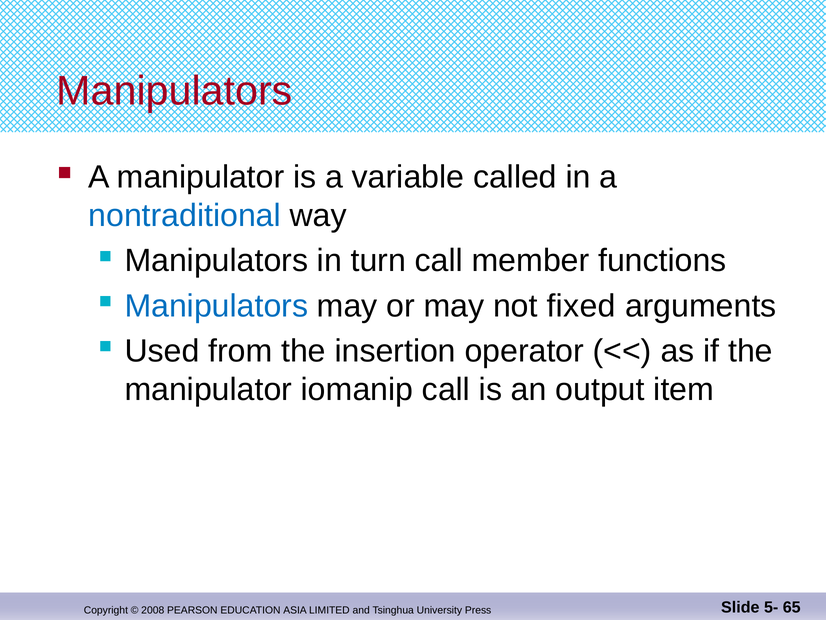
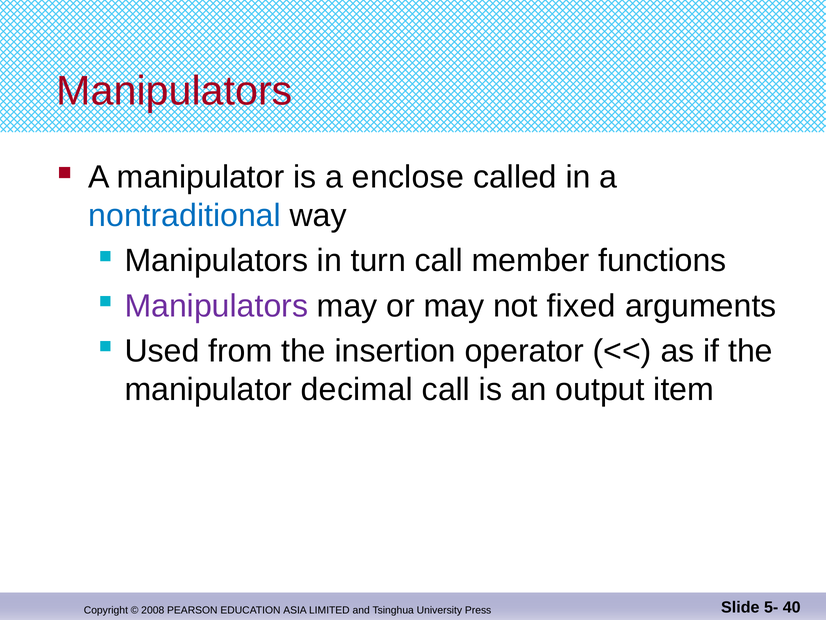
variable: variable -> enclose
Manipulators at (216, 306) colour: blue -> purple
iomanip: iomanip -> decimal
65: 65 -> 40
